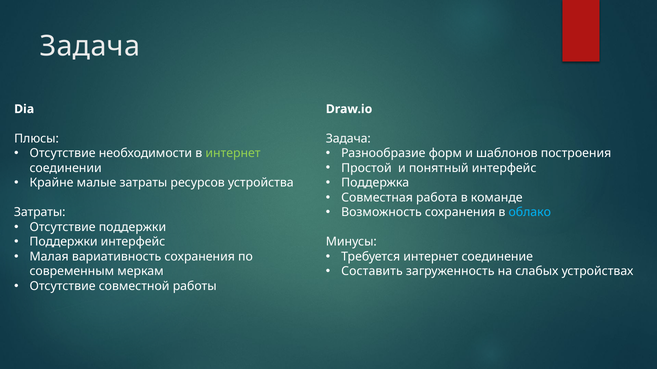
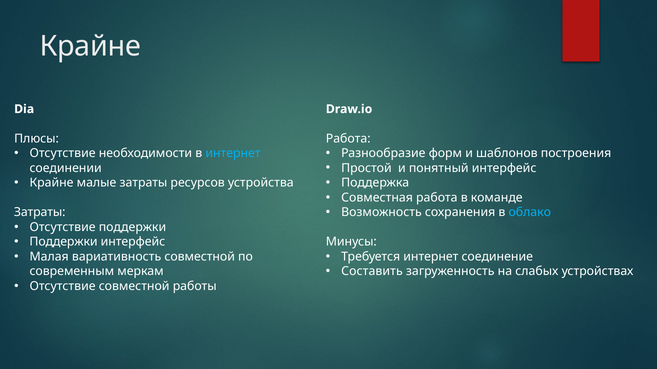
Задача at (90, 46): Задача -> Крайне
Задача at (348, 139): Задача -> Работа
интернет at (233, 154) colour: light green -> light blue
вариативность сохранения: сохранения -> совместной
